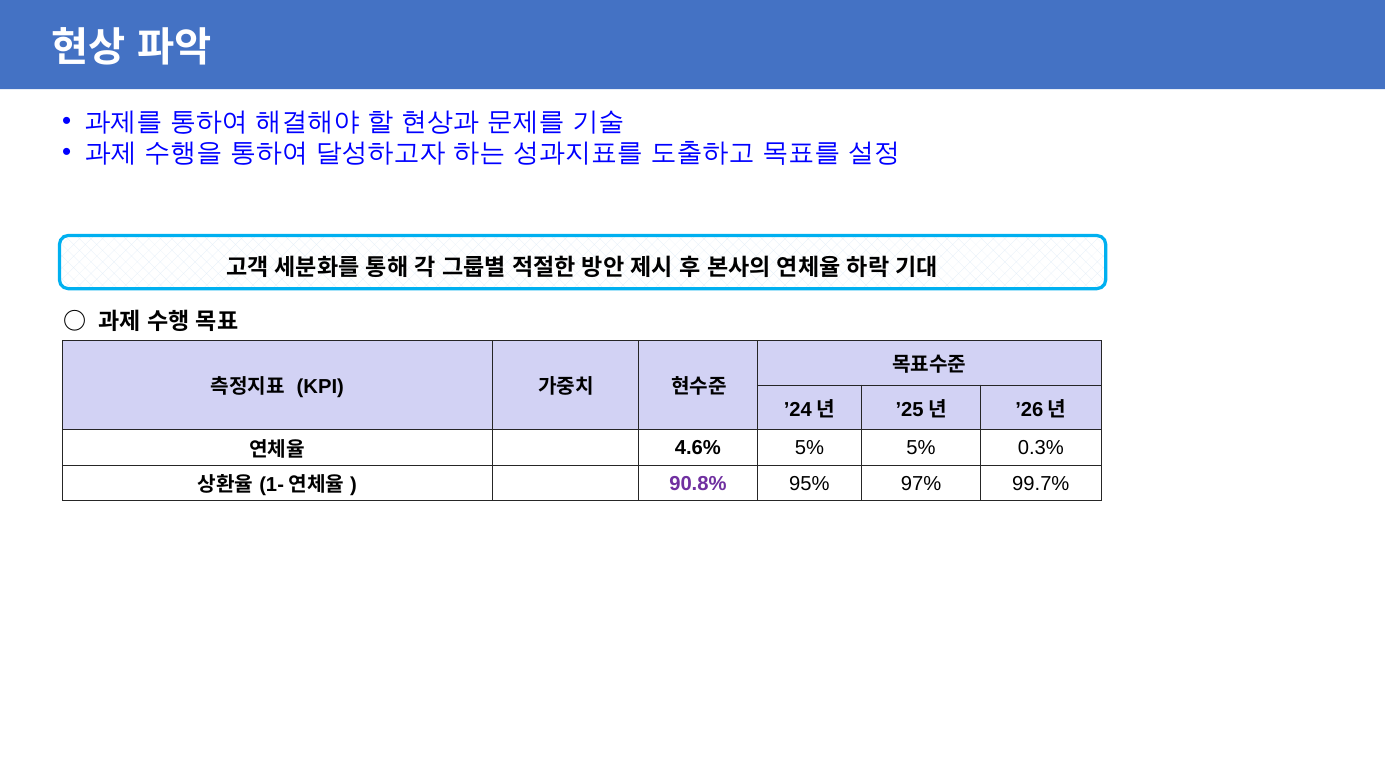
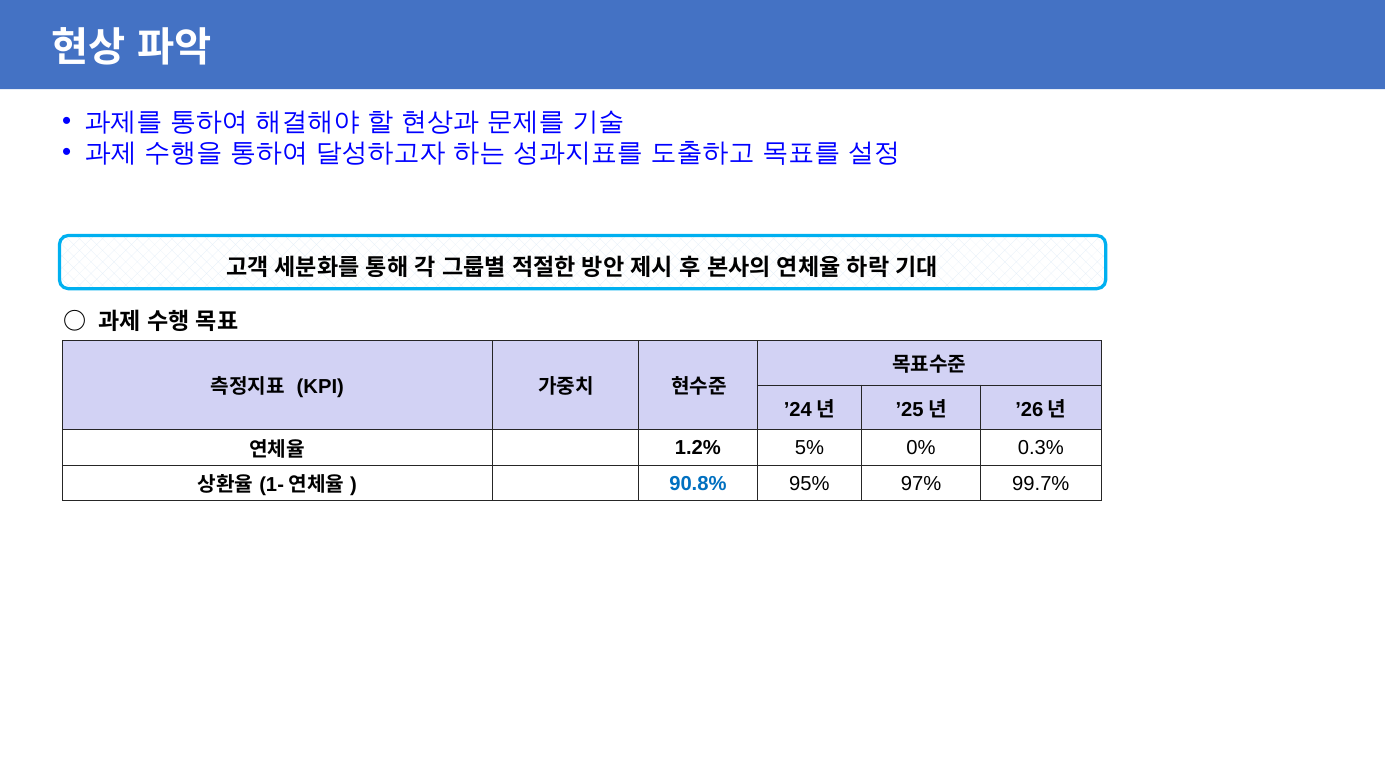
4.6%: 4.6% -> 1.2%
5% 5%: 5% -> 0%
90.8% colour: purple -> blue
